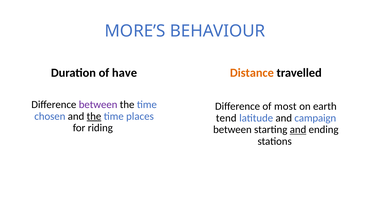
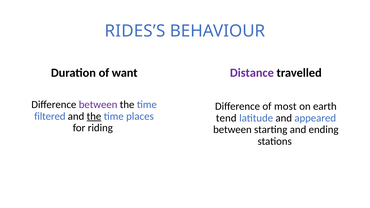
MORE’S: MORE’S -> RIDES’S
have: have -> want
Distance colour: orange -> purple
chosen: chosen -> filtered
campaign: campaign -> appeared
and at (298, 130) underline: present -> none
